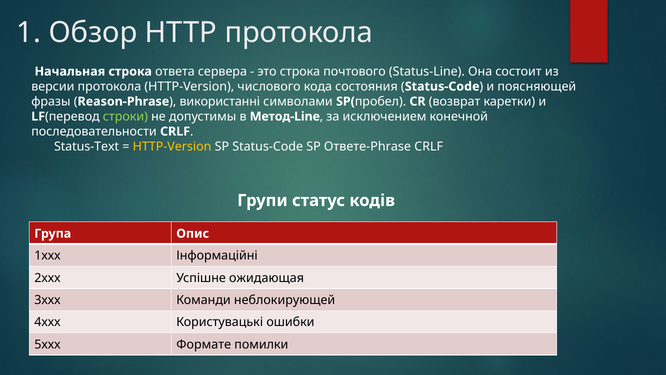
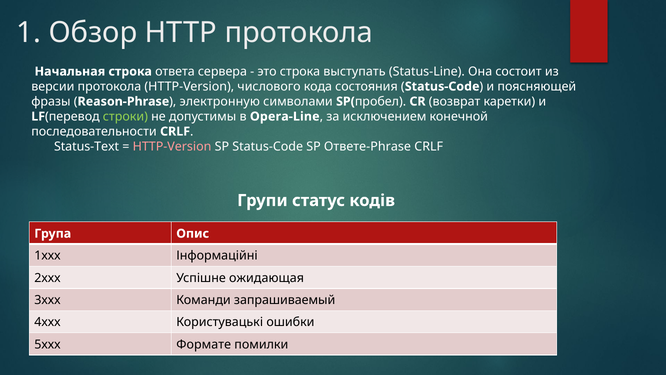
почтового: почтового -> выступать
використанні: використанні -> электронную
Метод-Line: Метод-Line -> Opera-Line
HTTP-Version at (172, 146) colour: yellow -> pink
неблокирующей: неблокирующей -> запрашиваемый
